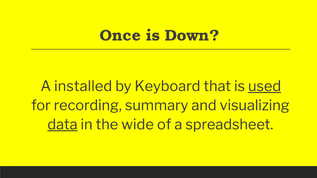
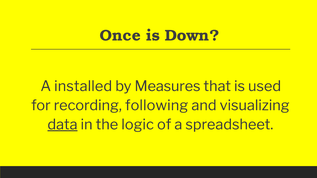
Keyboard: Keyboard -> Measures
used underline: present -> none
summary: summary -> following
wide: wide -> logic
